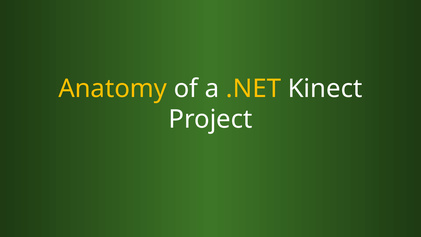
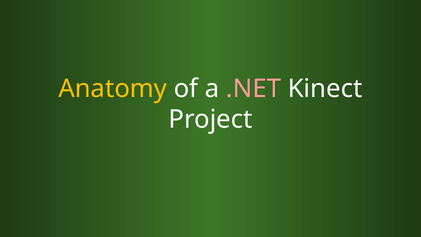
.NET colour: yellow -> pink
